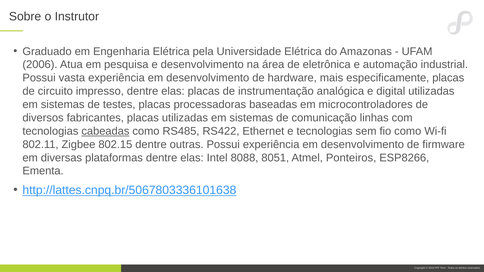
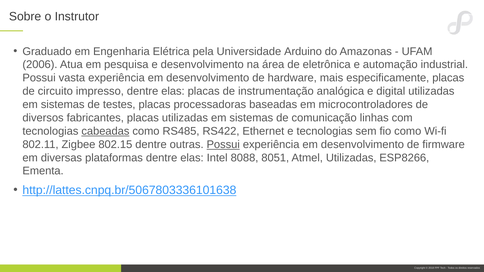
Universidade Elétrica: Elétrica -> Arduino
Possui at (223, 145) underline: none -> present
Atmel Ponteiros: Ponteiros -> Utilizadas
